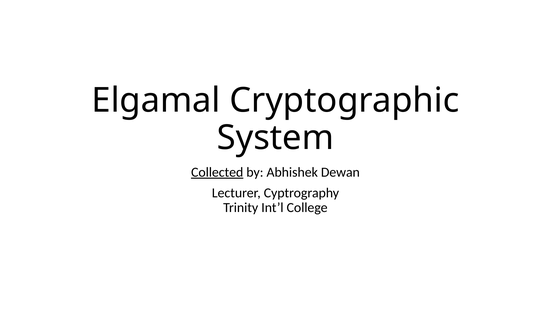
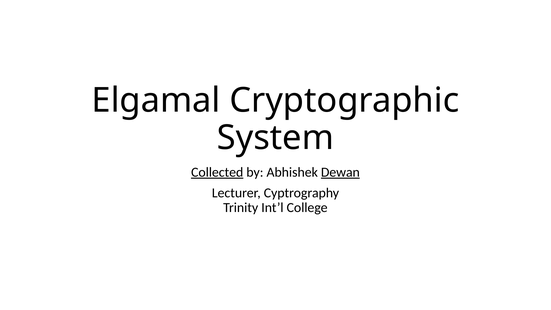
Dewan underline: none -> present
